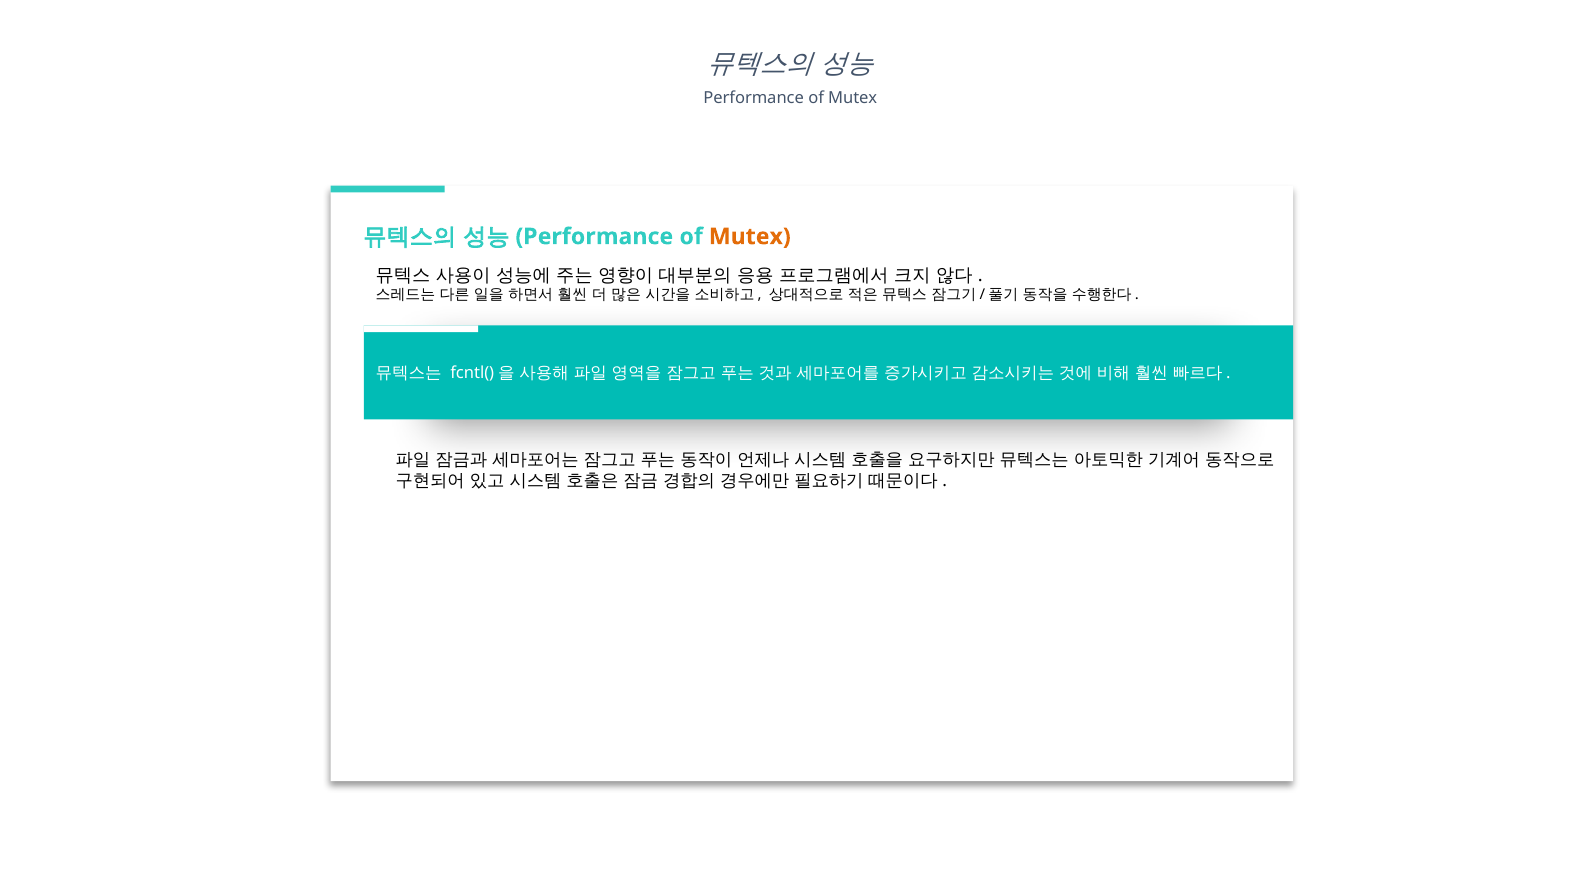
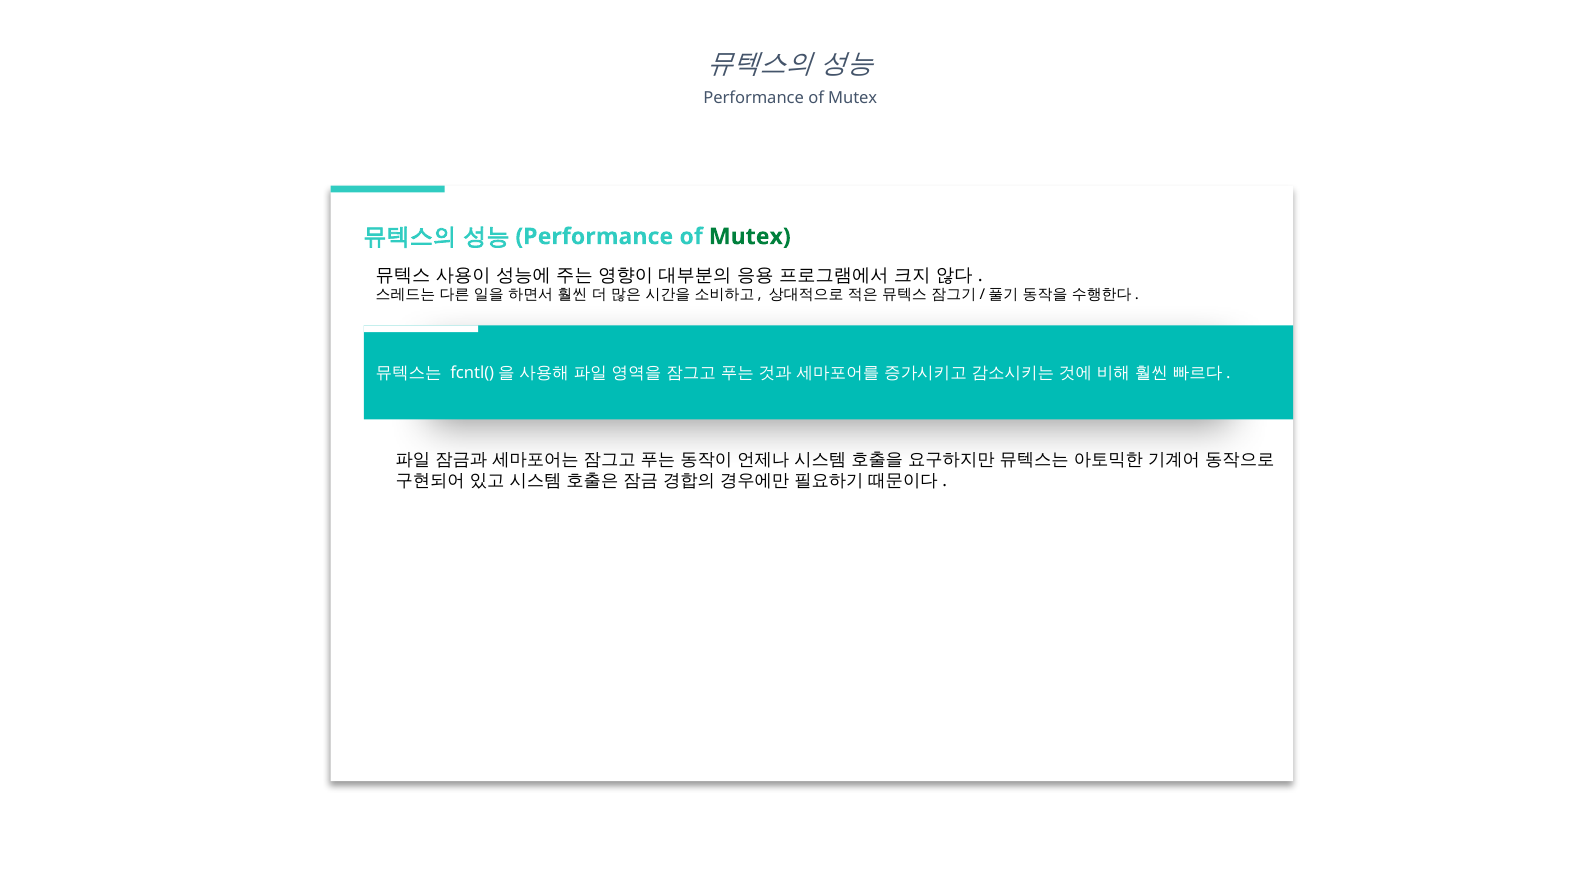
Mutex at (750, 237) colour: orange -> green
